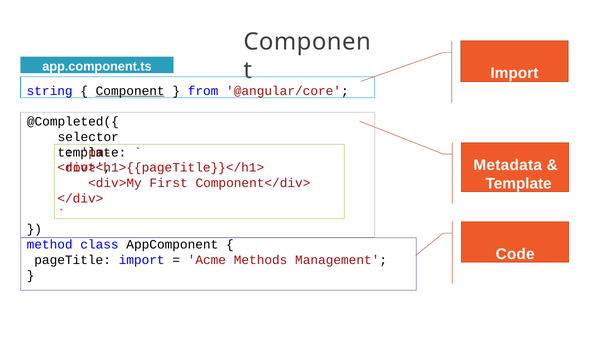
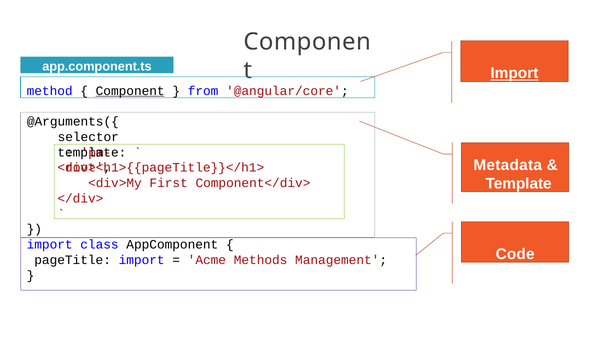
Import at (514, 73) underline: none -> present
string: string -> method
@Completed({: @Completed({ -> @Arguments({
method at (50, 245): method -> import
